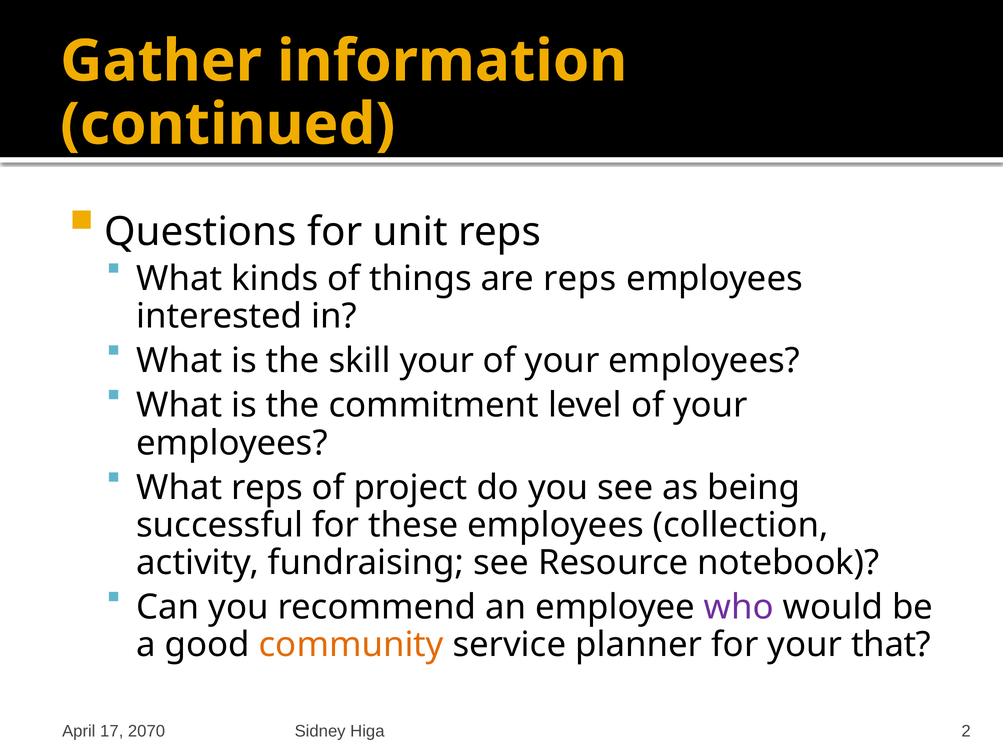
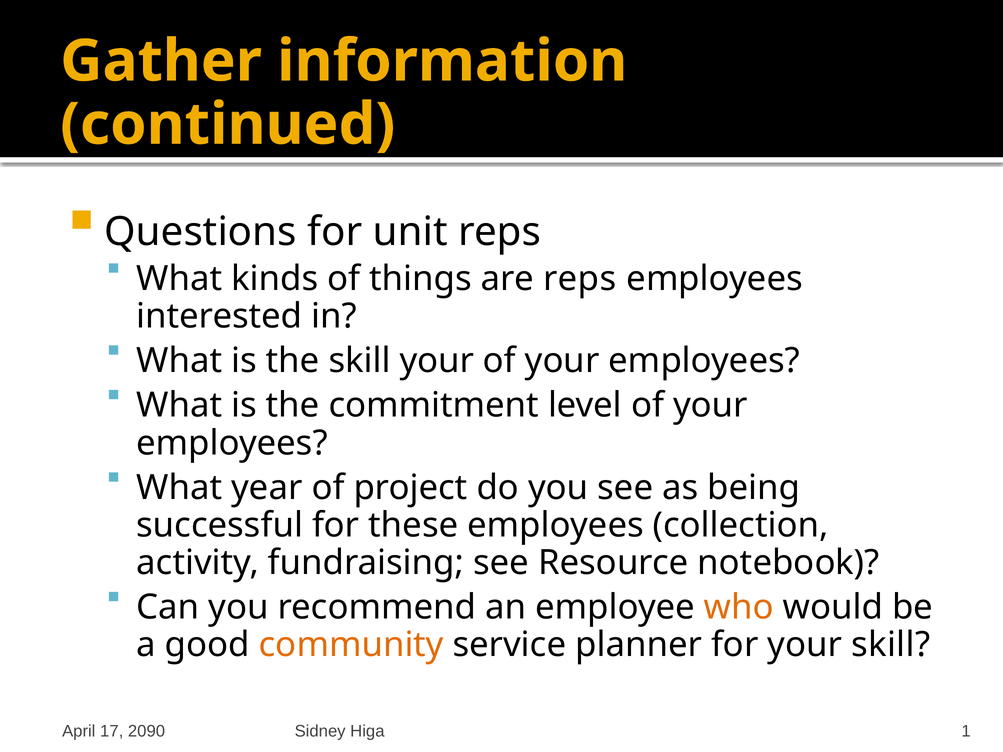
What reps: reps -> year
who colour: purple -> orange
your that: that -> skill
2070: 2070 -> 2090
2: 2 -> 1
